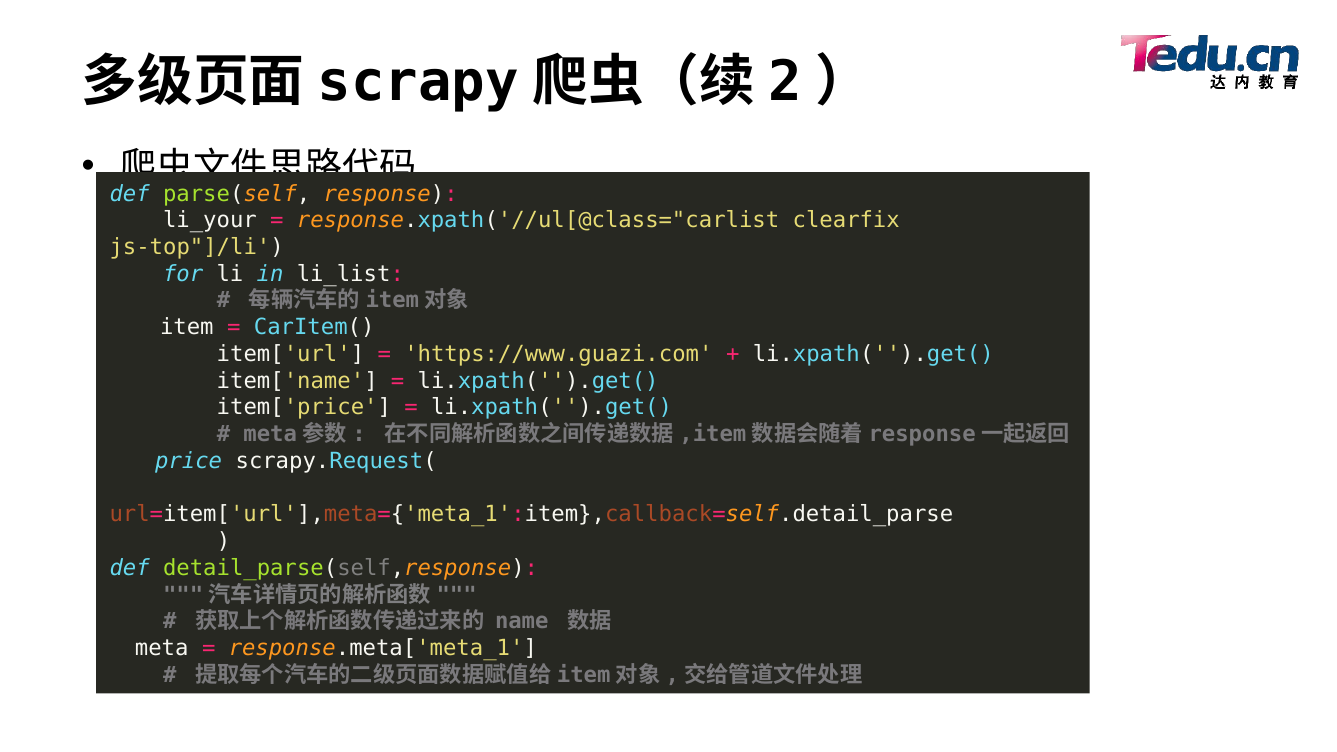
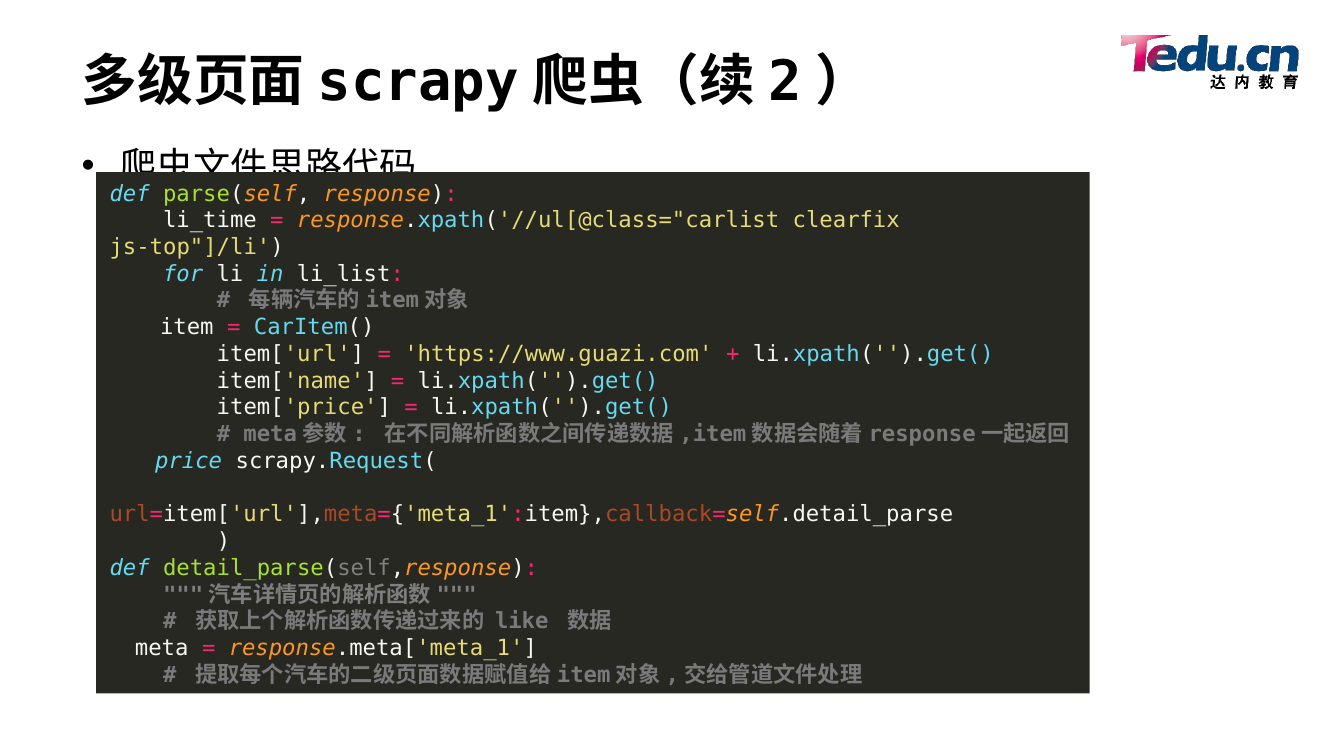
li_your: li_your -> li_time
name: name -> like
